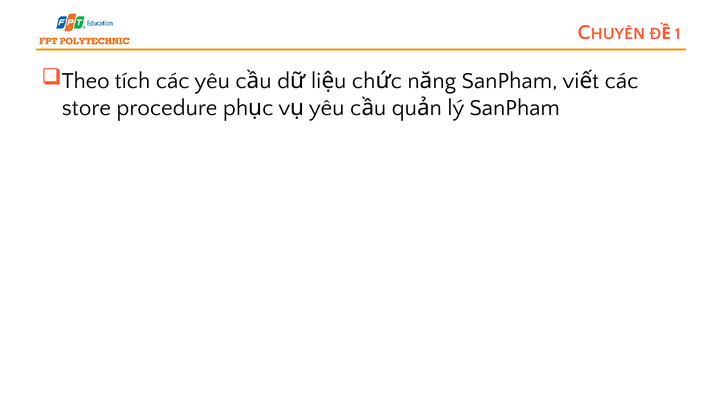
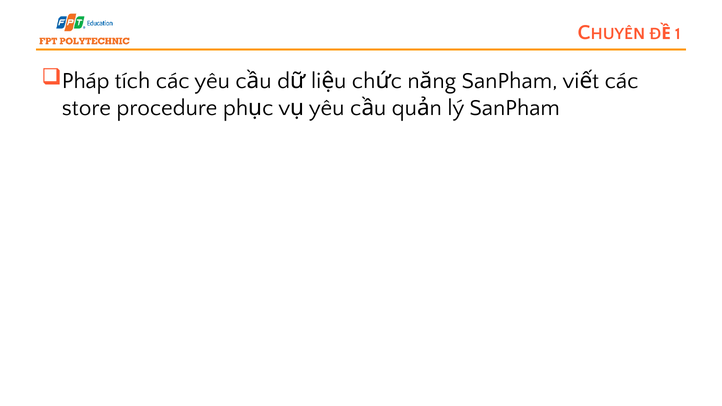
Theo: Theo -> Pháp
